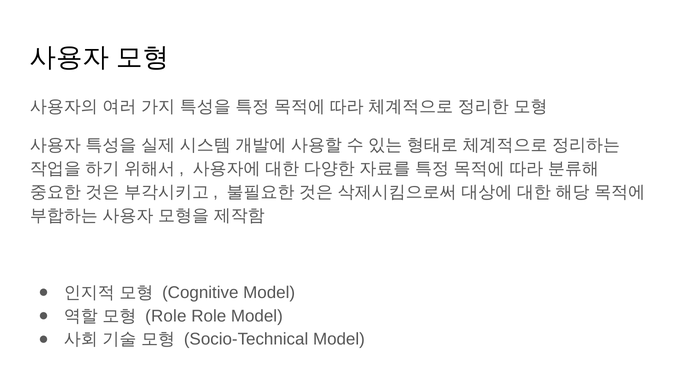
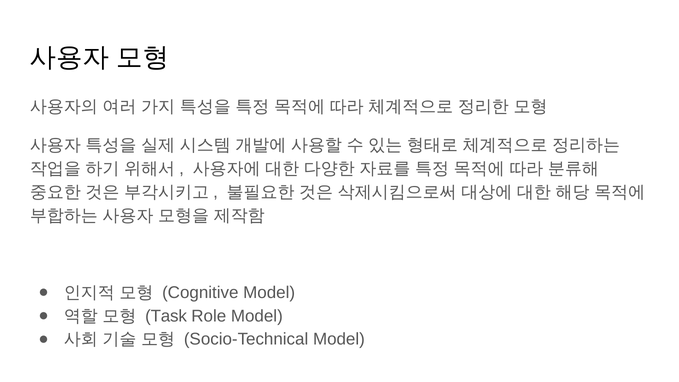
Role at (166, 316): Role -> Task
